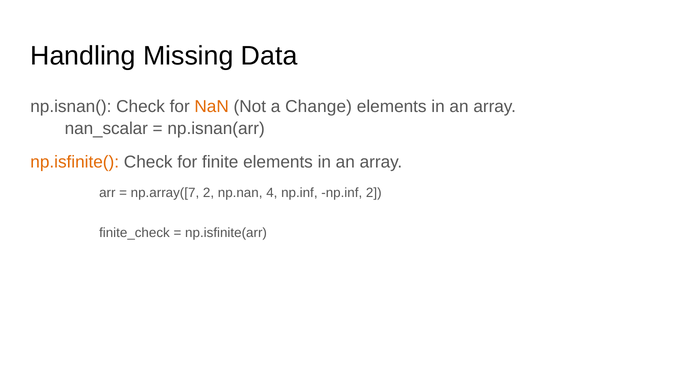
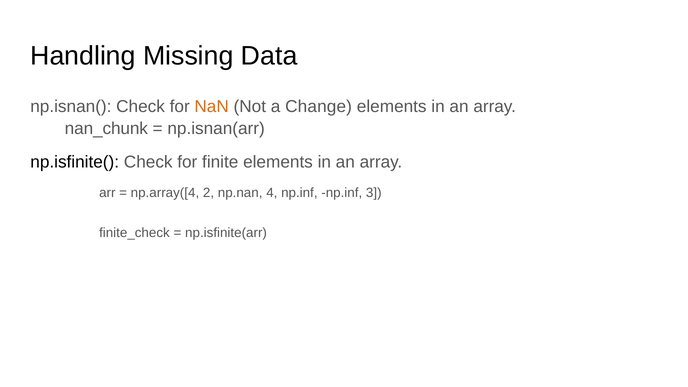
nan_scalar: nan_scalar -> nan_chunk
np.isfinite( colour: orange -> black
np.array([7: np.array([7 -> np.array([4
np.inf 2: 2 -> 3
